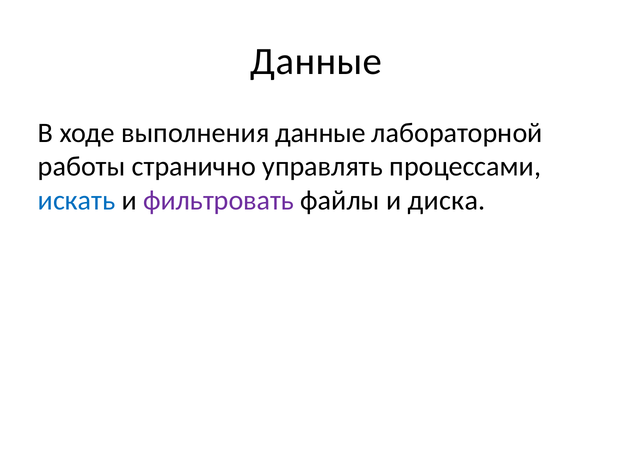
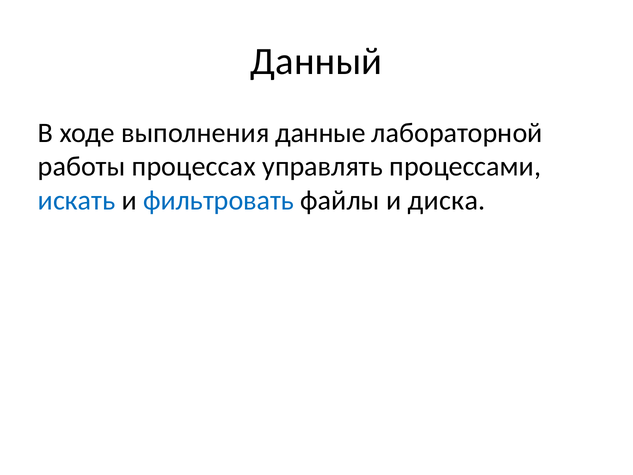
Данные at (316, 61): Данные -> Данный
странично: странично -> процессах
фильтровать colour: purple -> blue
